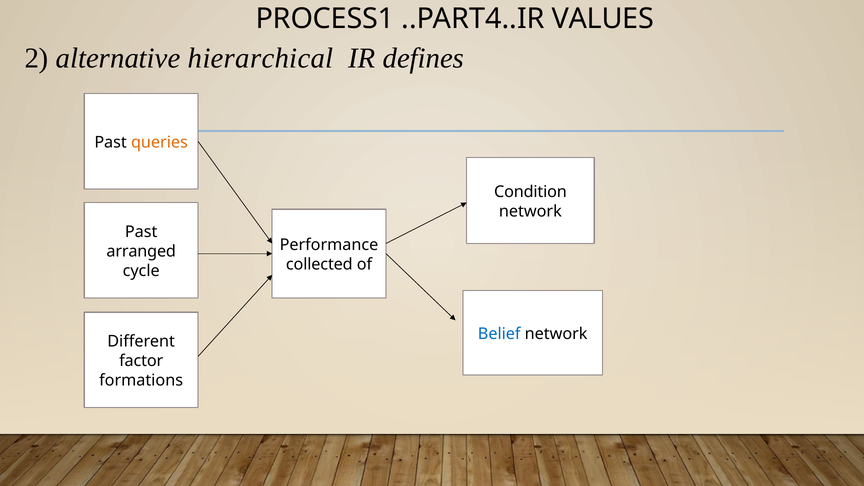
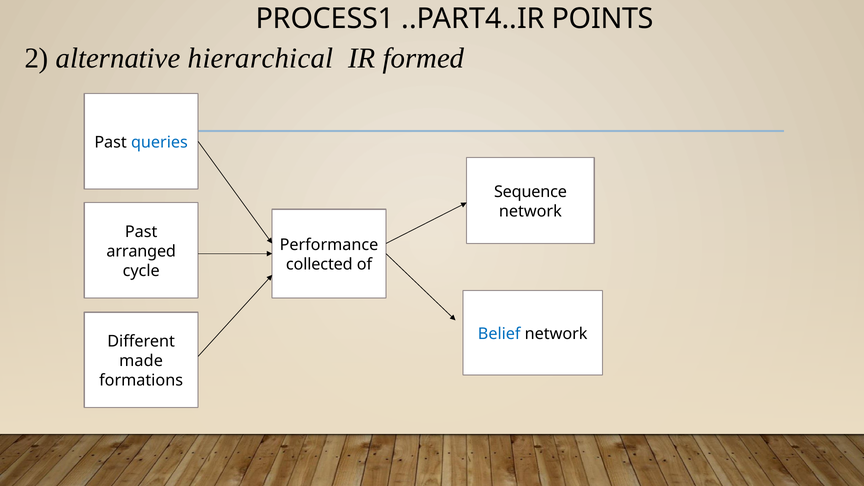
VALUES: VALUES -> POINTS
defines: defines -> formed
queries colour: orange -> blue
Condition: Condition -> Sequence
factor: factor -> made
